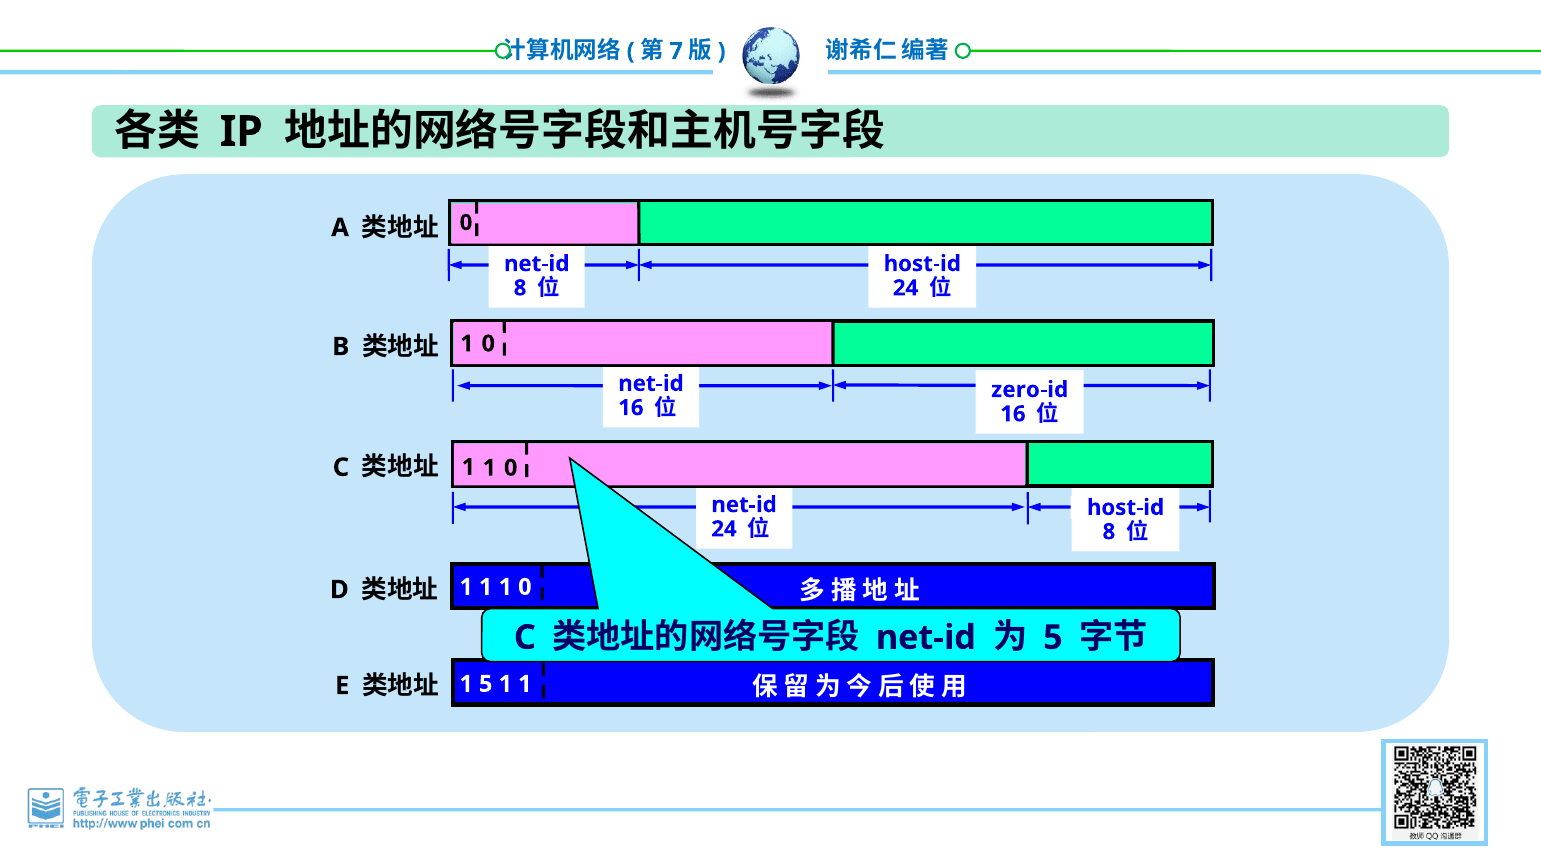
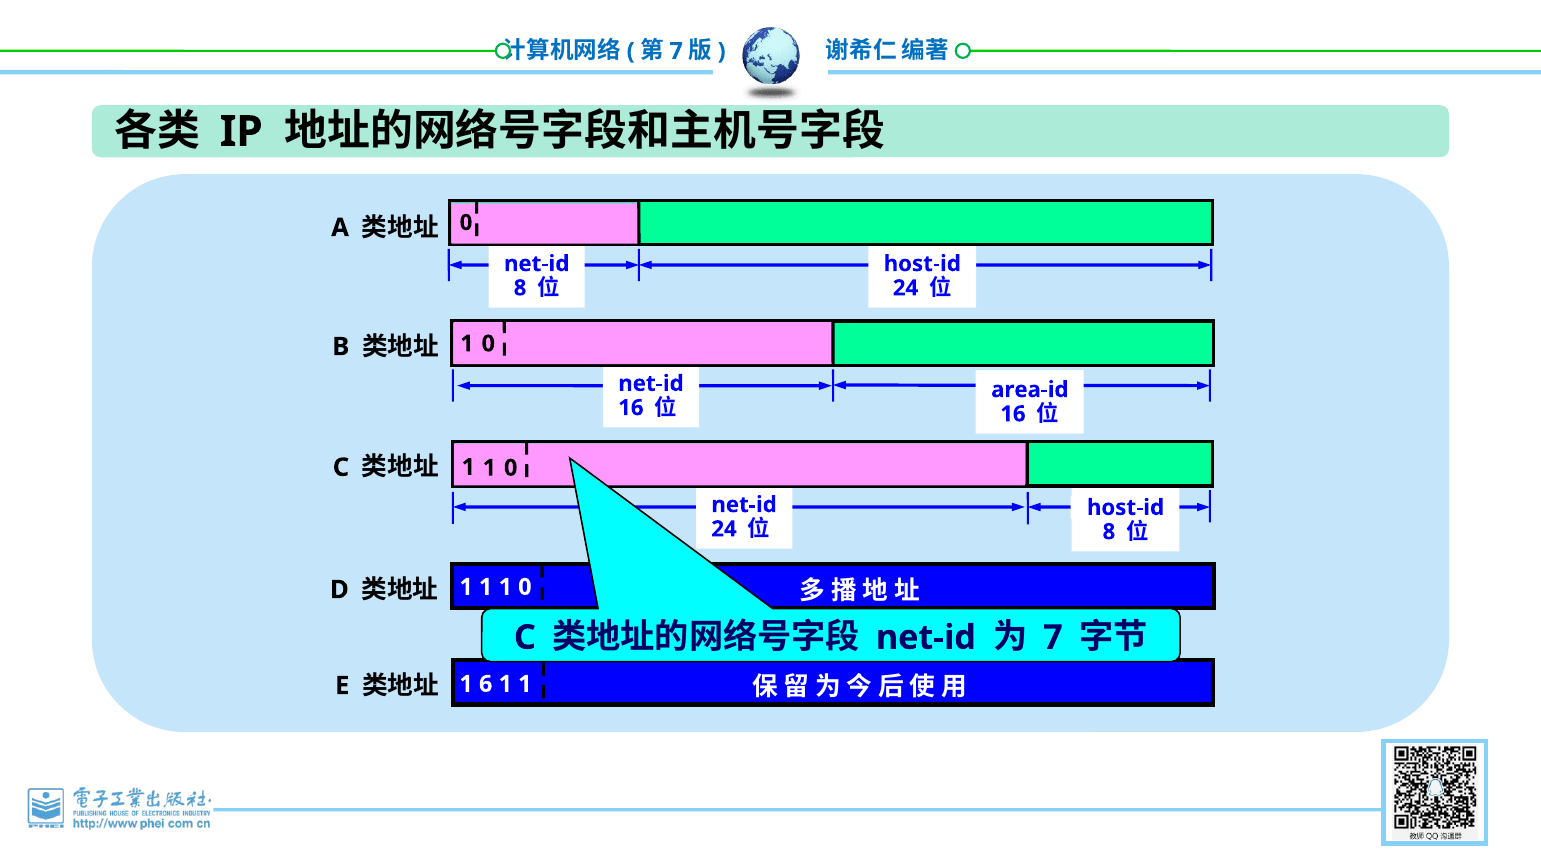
zero-id: zero-id -> area-id
5 at (1053, 637): 5 -> 7
1 5: 5 -> 6
